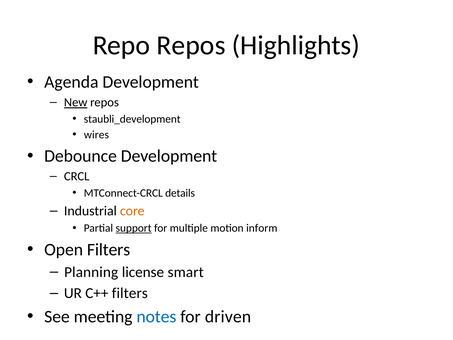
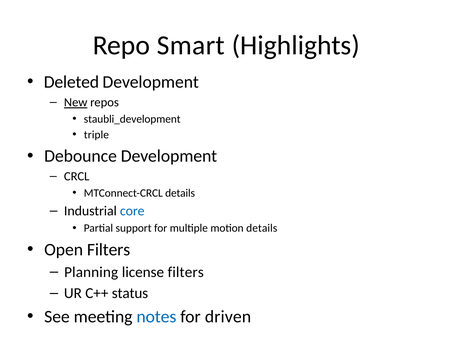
Repo Repos: Repos -> Smart
Agenda: Agenda -> Deleted
wires: wires -> triple
core colour: orange -> blue
support underline: present -> none
motion inform: inform -> details
license smart: smart -> filters
C++ filters: filters -> status
